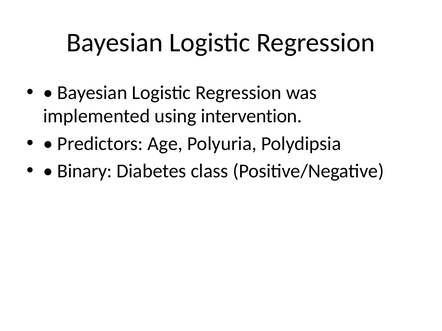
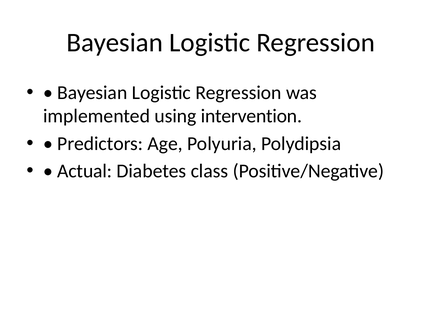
Binary: Binary -> Actual
